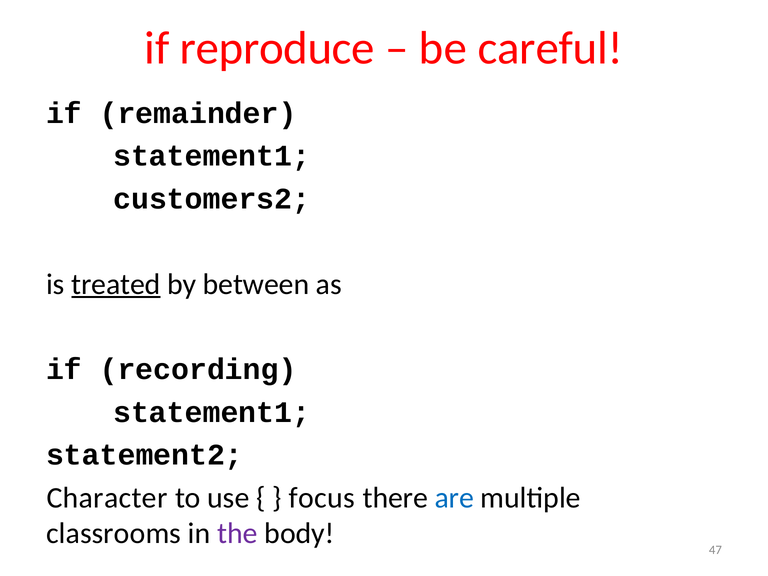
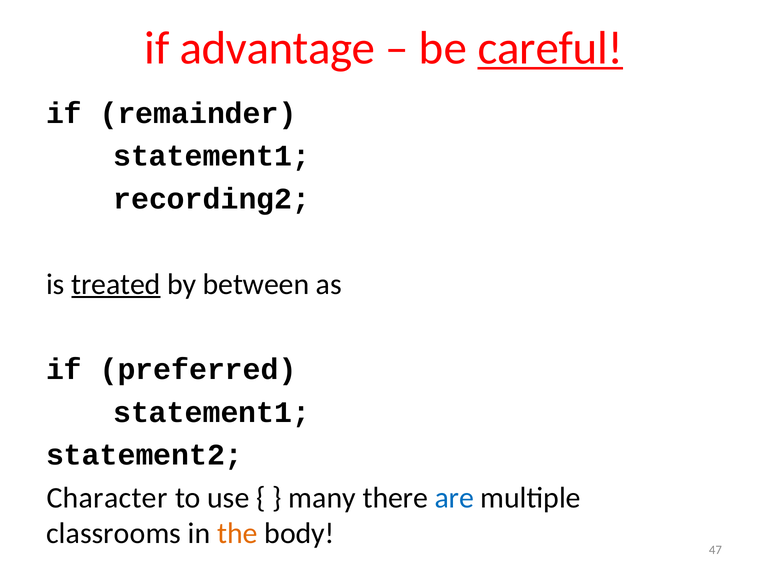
reproduce: reproduce -> advantage
careful underline: none -> present
customers2: customers2 -> recording2
recording: recording -> preferred
focus: focus -> many
the colour: purple -> orange
